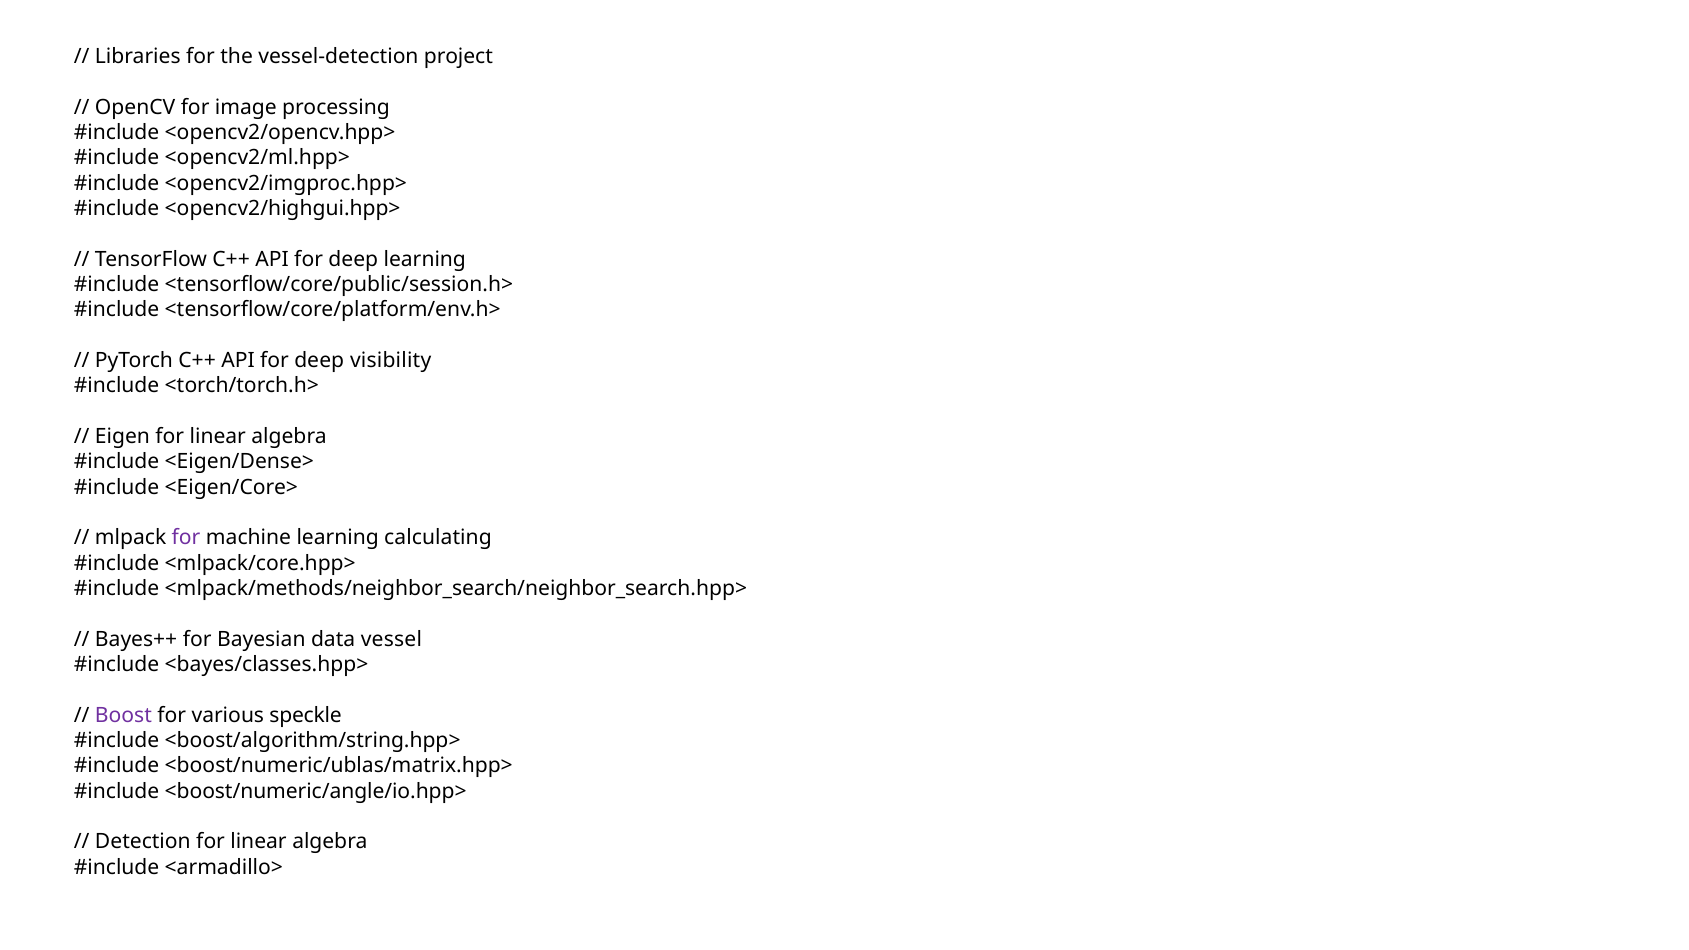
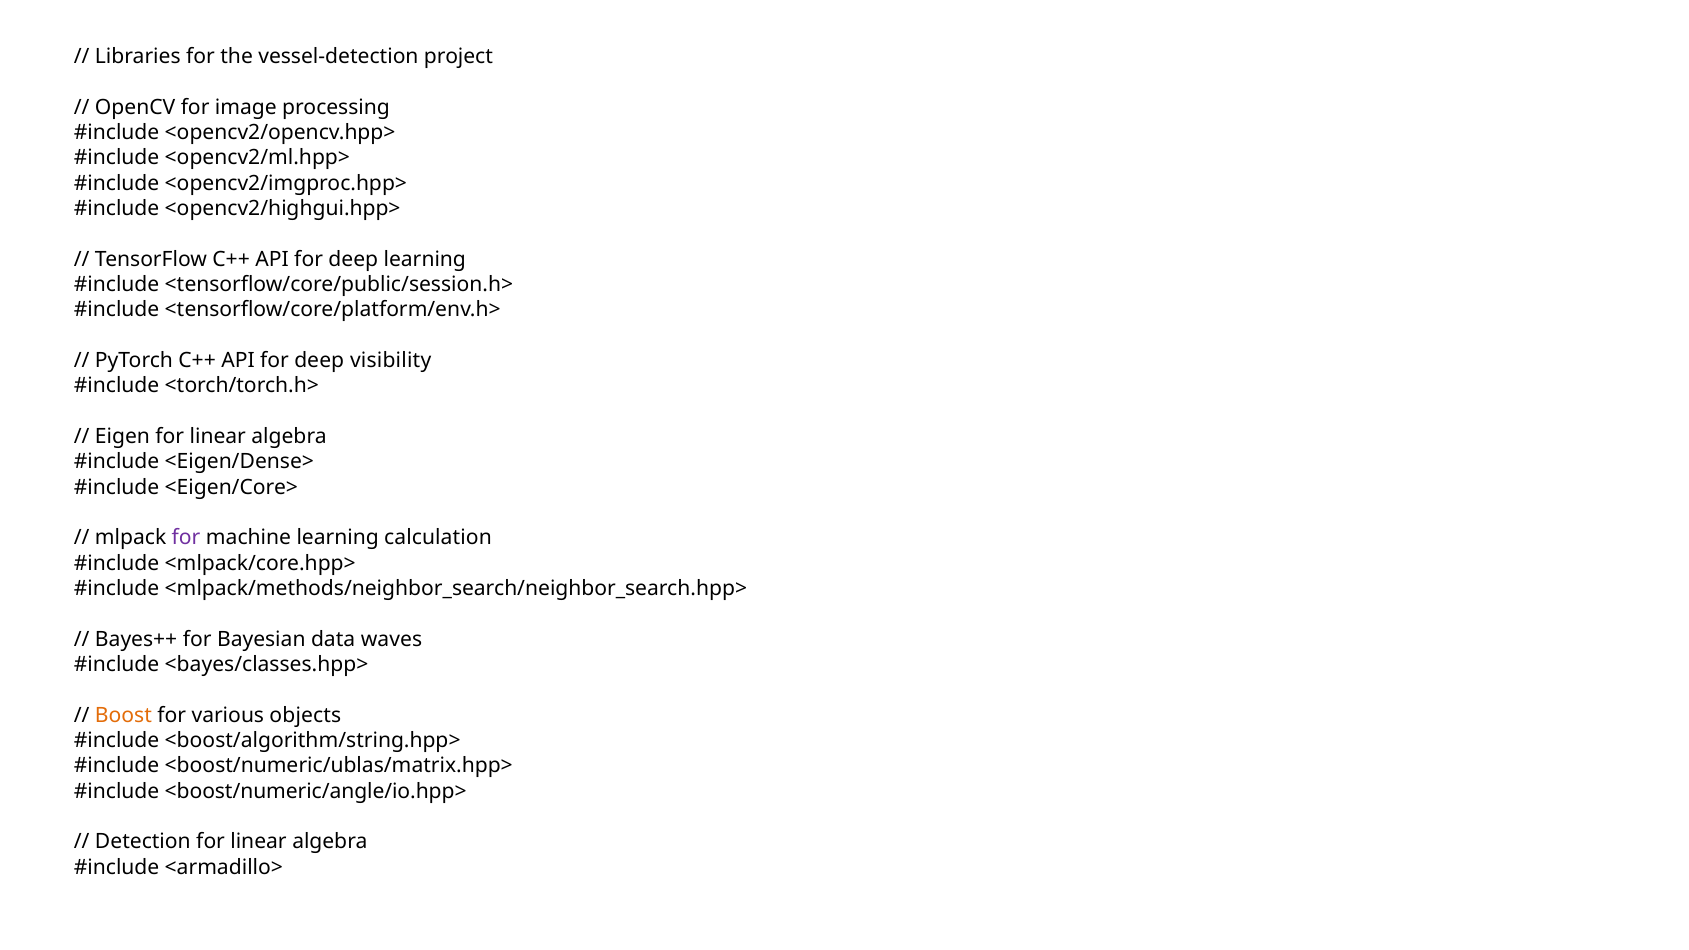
calculating: calculating -> calculation
vessel: vessel -> waves
Boost colour: purple -> orange
speckle: speckle -> objects
